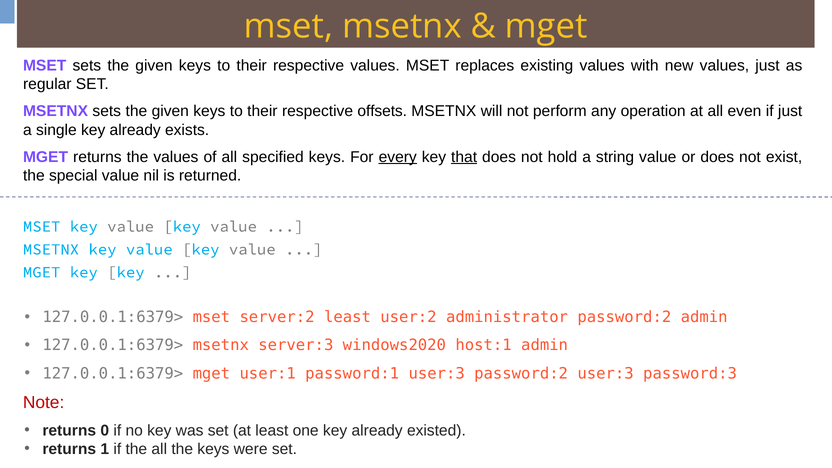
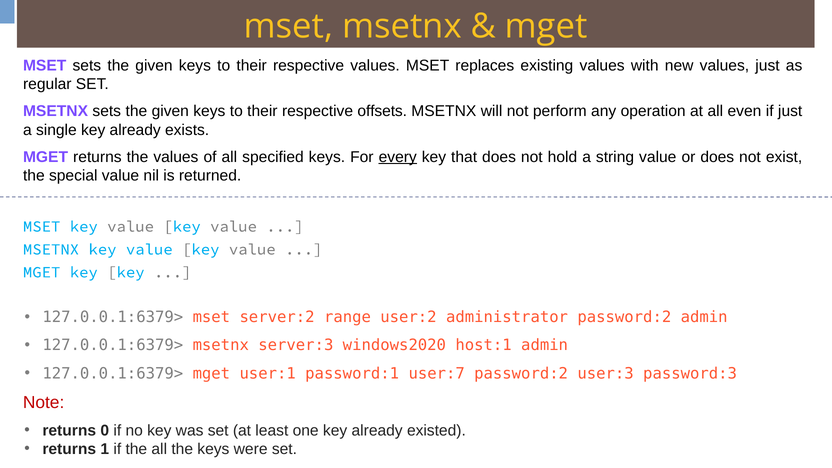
that underline: present -> none
server:2 least: least -> range
password:1 user:3: user:3 -> user:7
